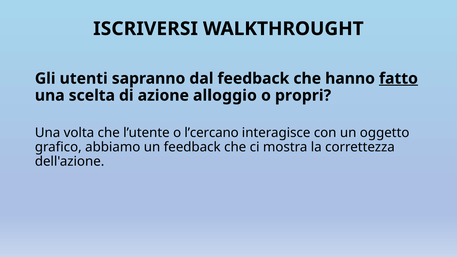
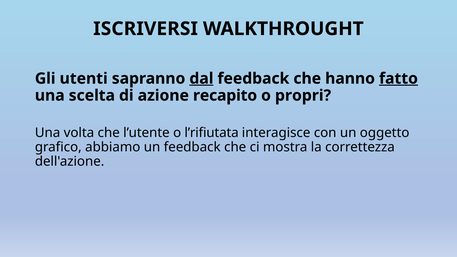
dal underline: none -> present
alloggio: alloggio -> recapito
l’cercano: l’cercano -> l’rifiutata
